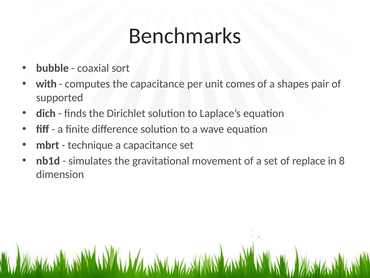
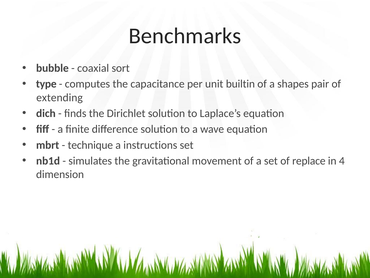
with: with -> type
comes: comes -> builtin
supported: supported -> extending
a capacitance: capacitance -> instructions
8: 8 -> 4
